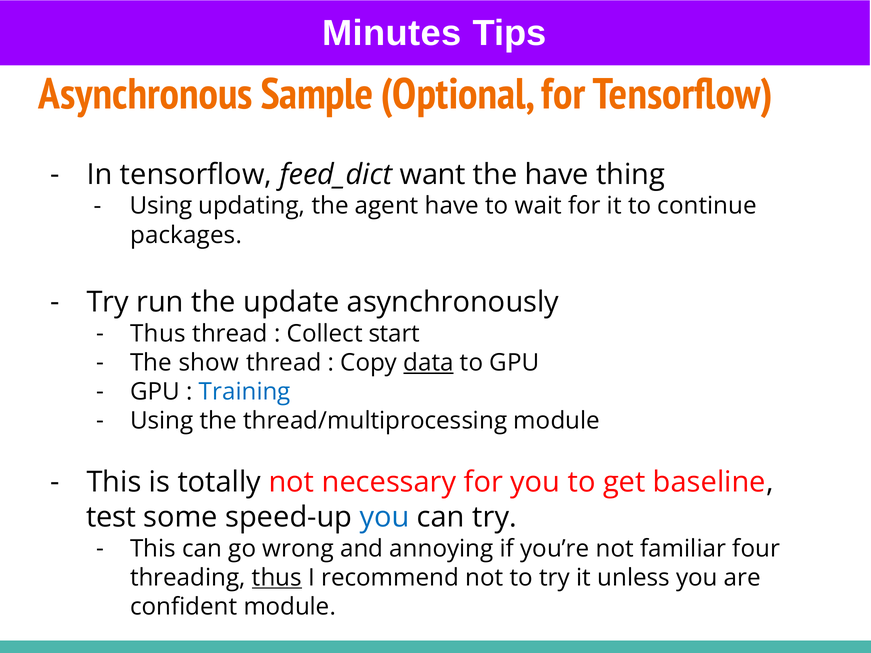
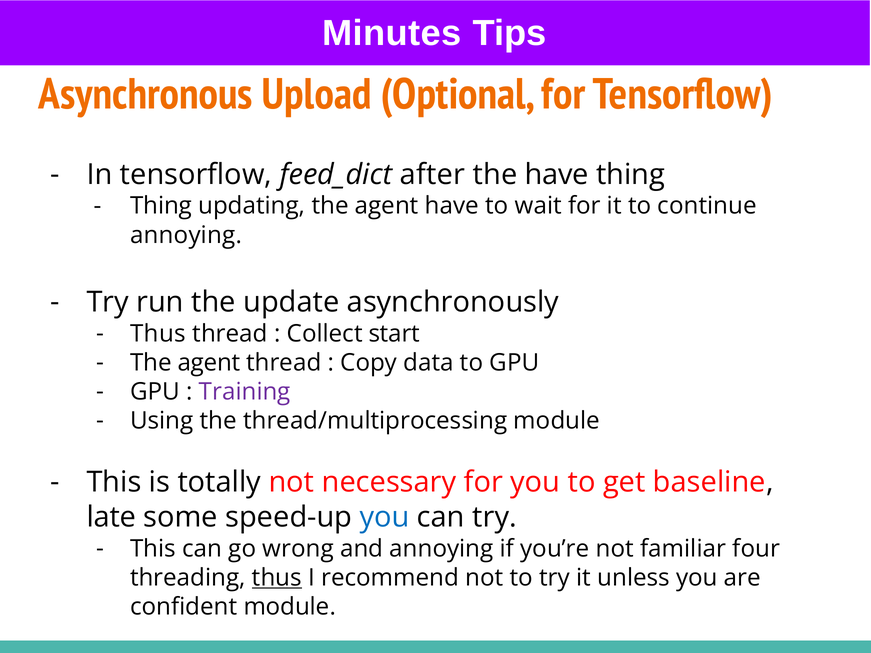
Sample: Sample -> Upload
want: want -> after
Using at (161, 206): Using -> Thing
packages at (186, 235): packages -> annoying
show at (209, 363): show -> agent
data underline: present -> none
Training colour: blue -> purple
test: test -> late
